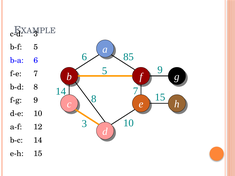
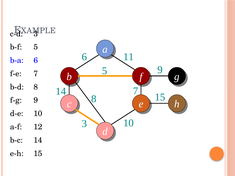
85: 85 -> 11
